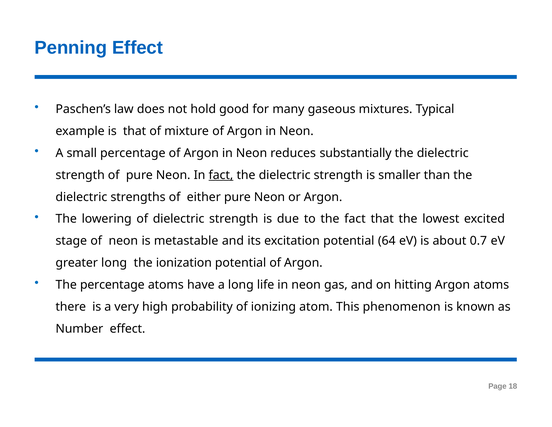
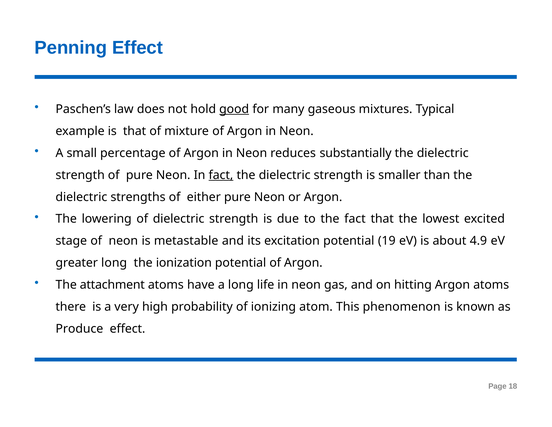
good underline: none -> present
64: 64 -> 19
0.7: 0.7 -> 4.9
The percentage: percentage -> attachment
Number: Number -> Produce
